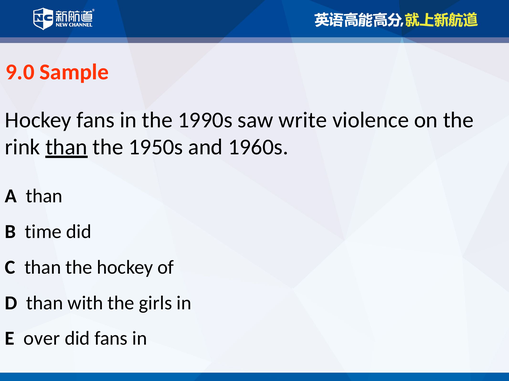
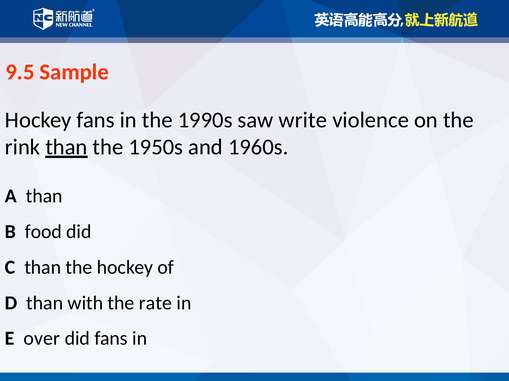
9.0: 9.0 -> 9.5
time: time -> food
girls: girls -> rate
